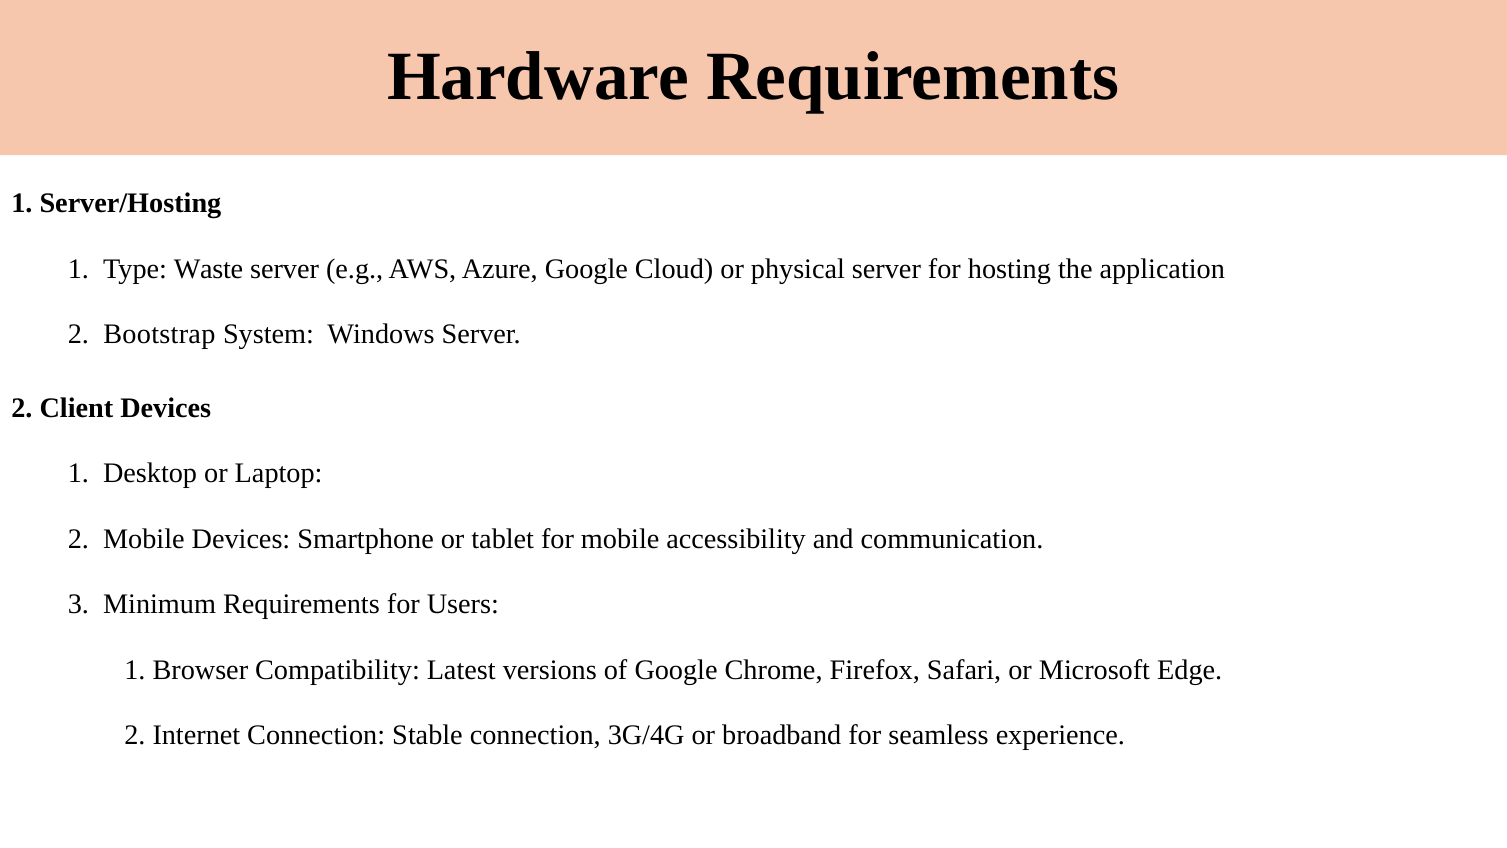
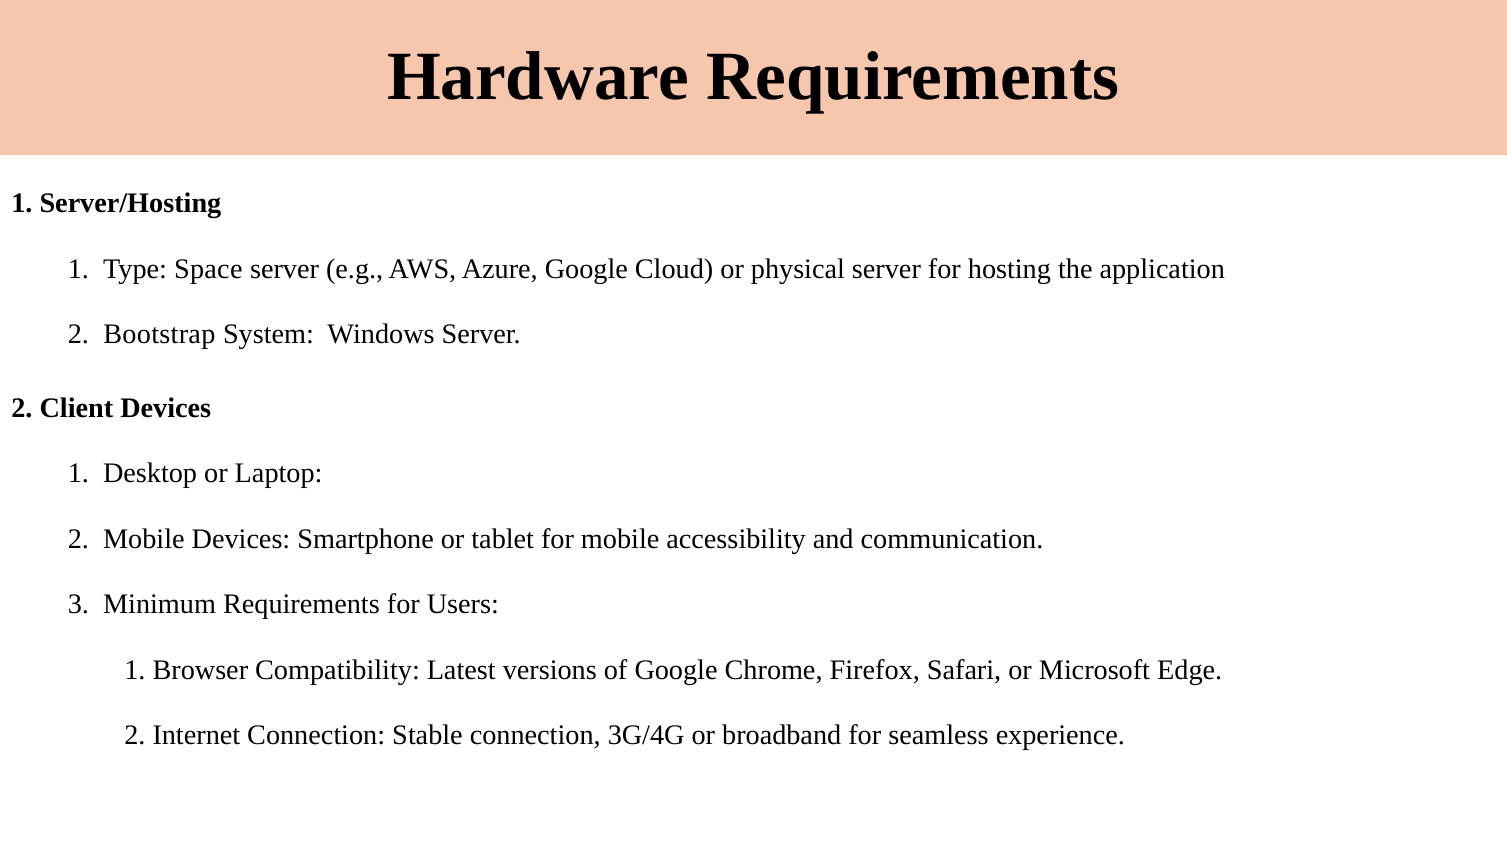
Waste: Waste -> Space
